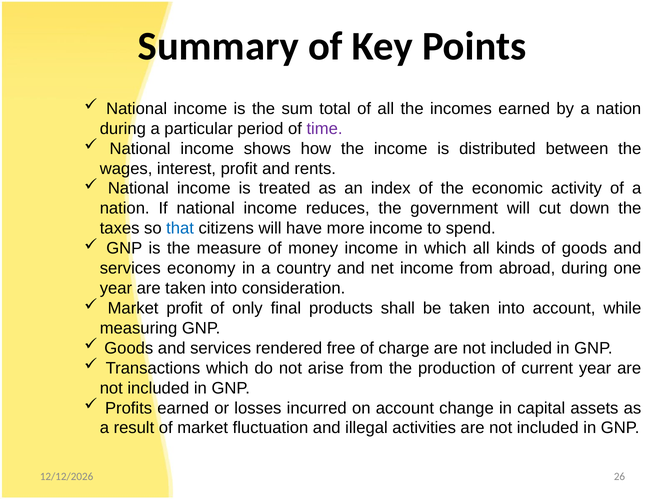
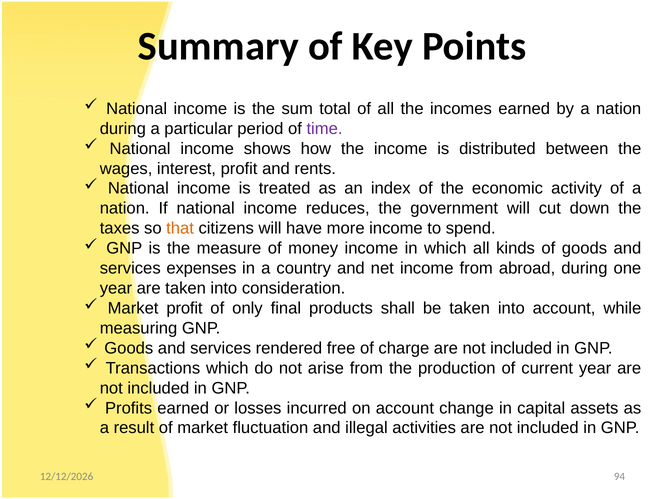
that colour: blue -> orange
economy: economy -> expenses
26: 26 -> 94
